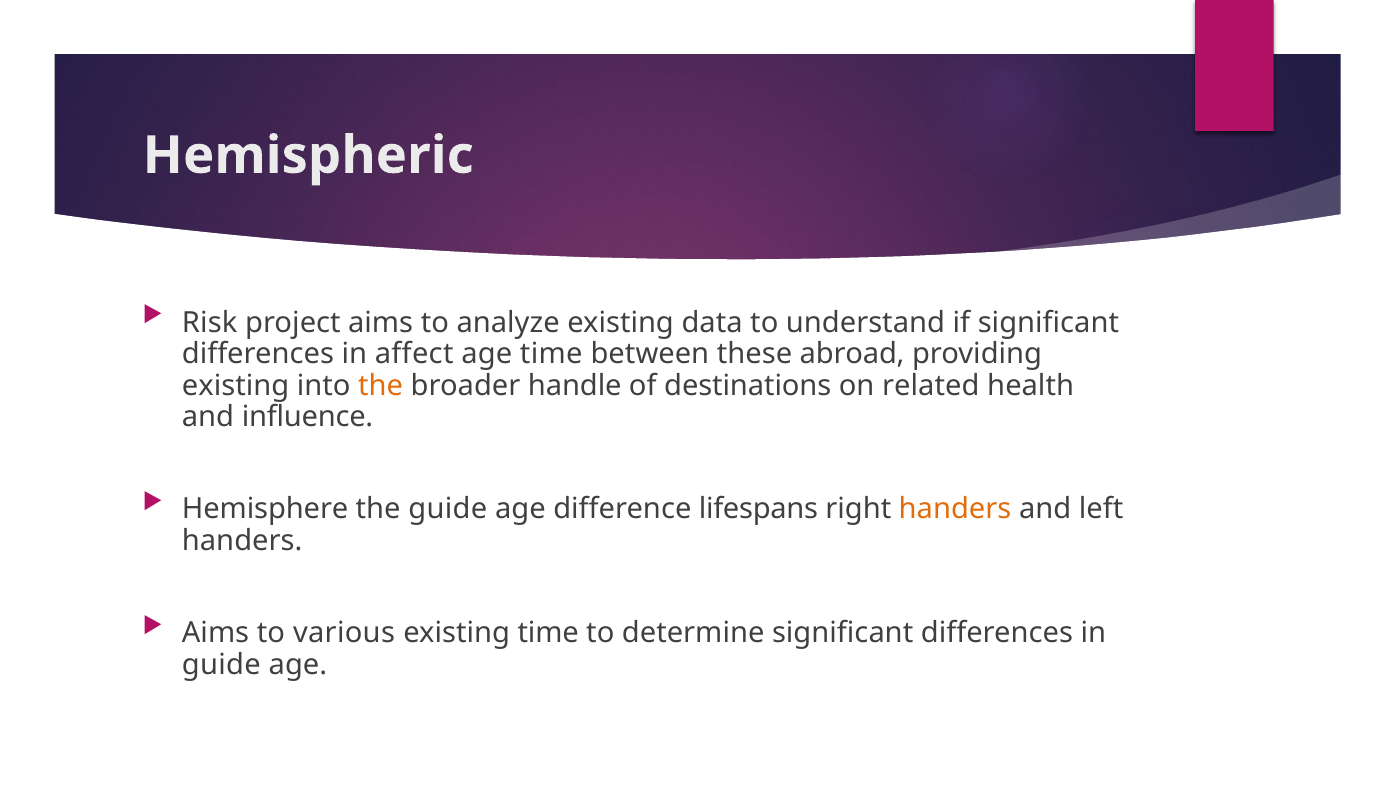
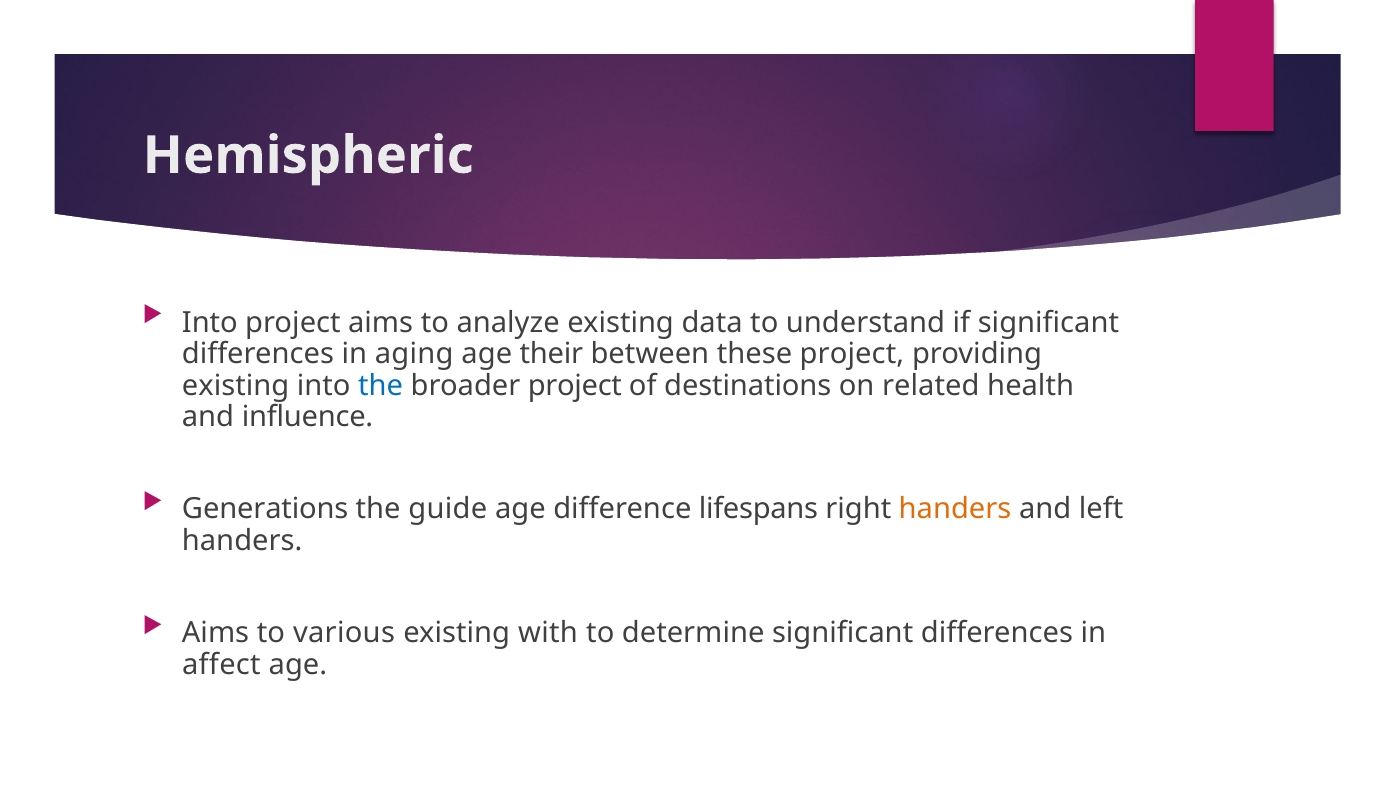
Risk at (210, 323): Risk -> Into
affect: affect -> aging
age time: time -> their
these abroad: abroad -> project
the at (381, 386) colour: orange -> blue
broader handle: handle -> project
Hemisphere: Hemisphere -> Generations
existing time: time -> with
guide at (221, 665): guide -> affect
